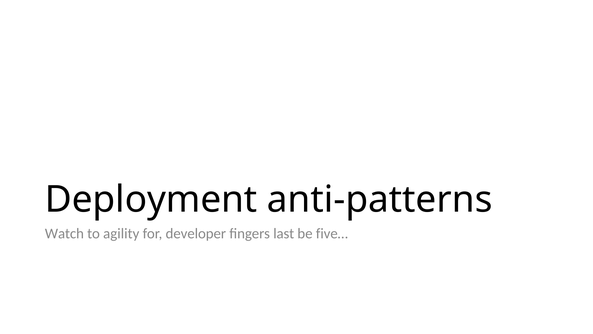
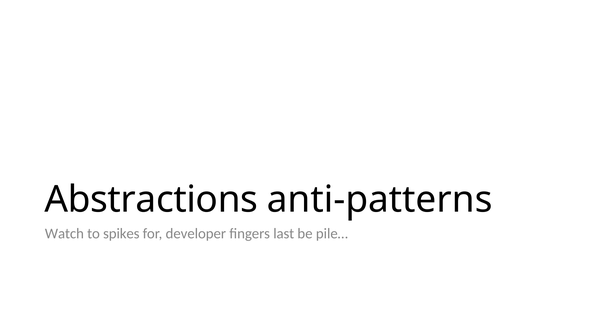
Deployment: Deployment -> Abstractions
agility: agility -> spikes
five…: five… -> pile…
